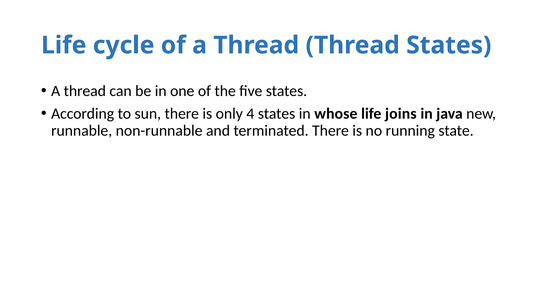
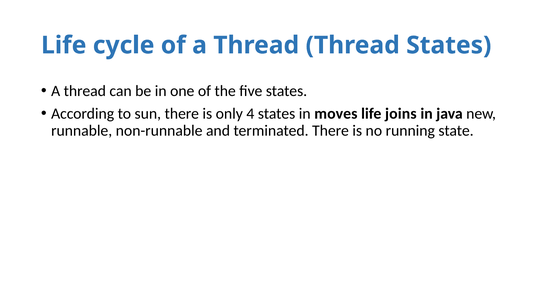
whose: whose -> moves
